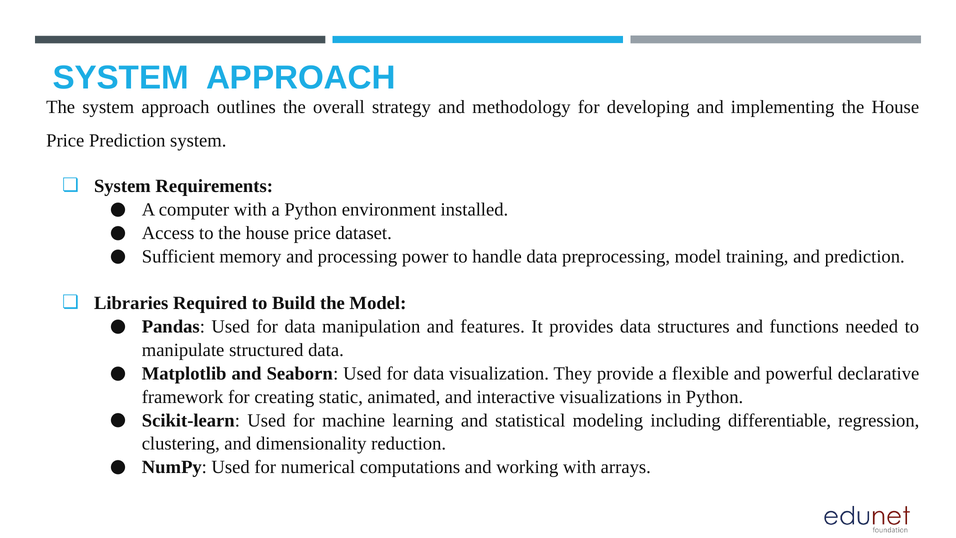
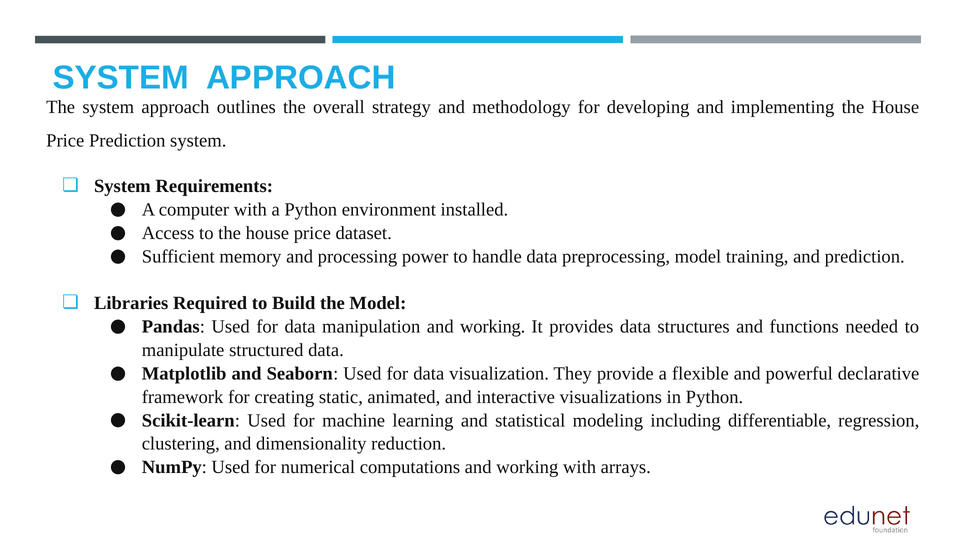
manipulation and features: features -> working
